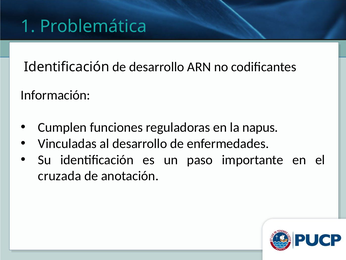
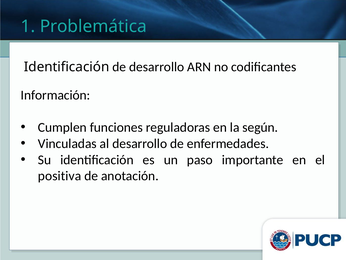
napus: napus -> según
cruzada: cruzada -> positiva
